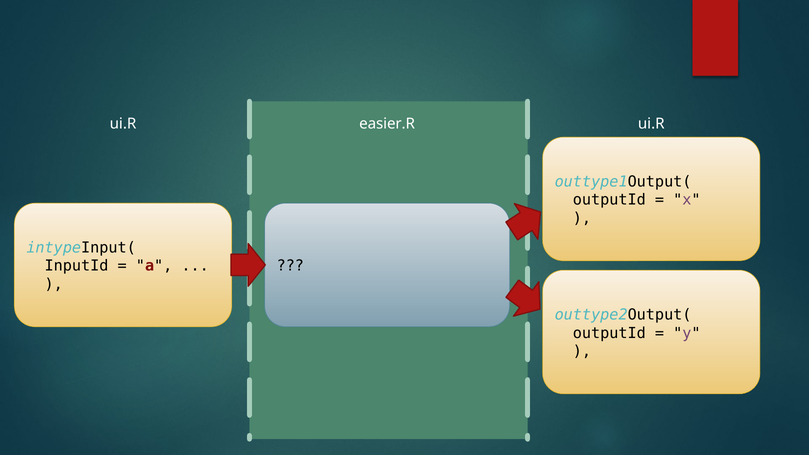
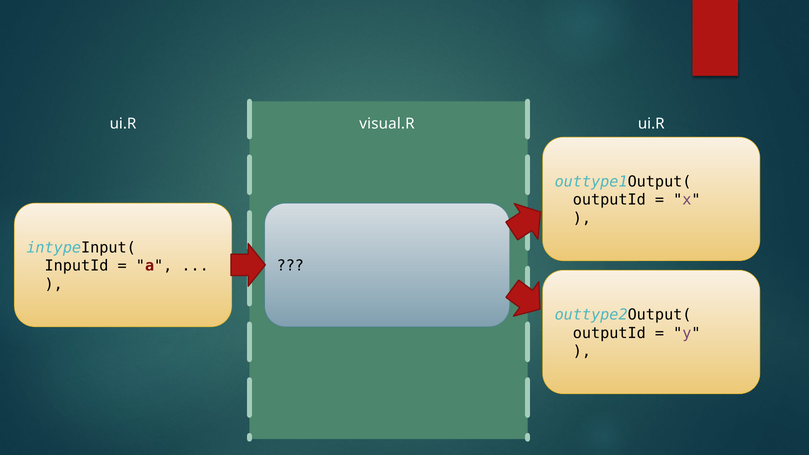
easier.R: easier.R -> visual.R
